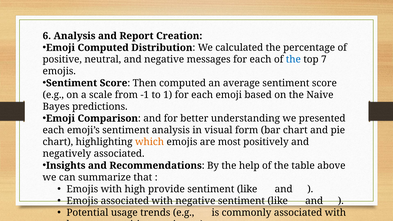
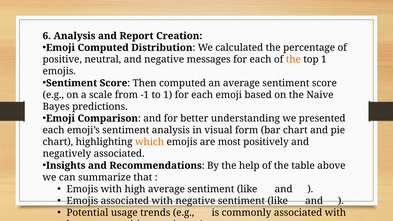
the at (293, 59) colour: blue -> orange
top 7: 7 -> 1
high provide: provide -> average
